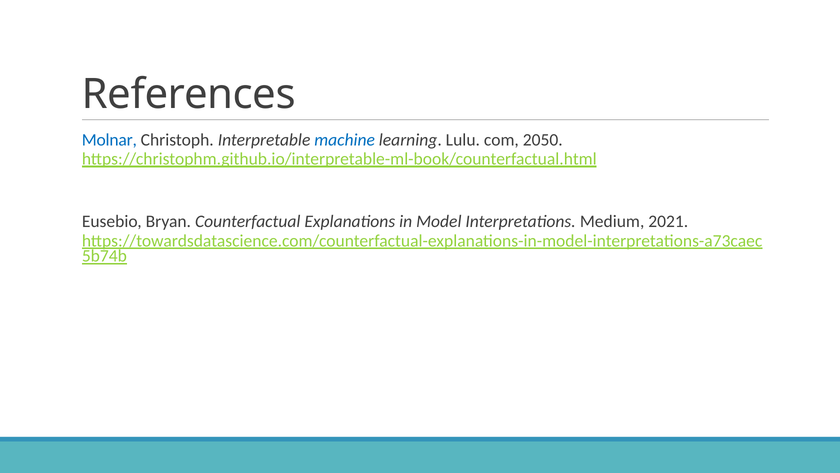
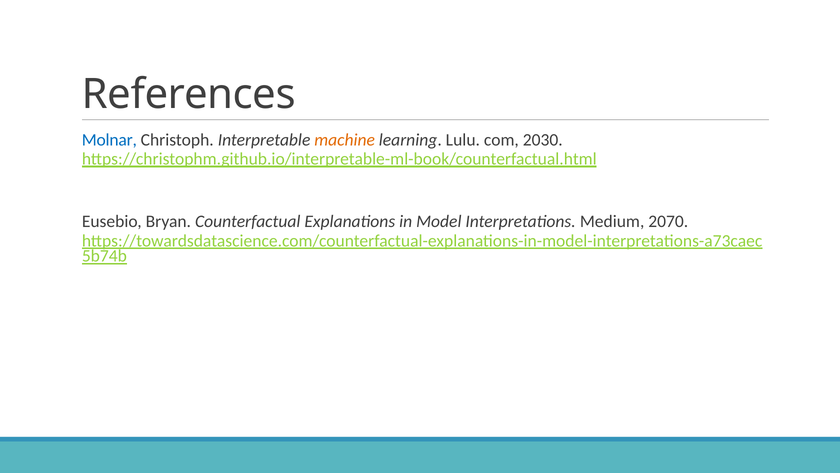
machine colour: blue -> orange
2050: 2050 -> 2030
2021: 2021 -> 2070
